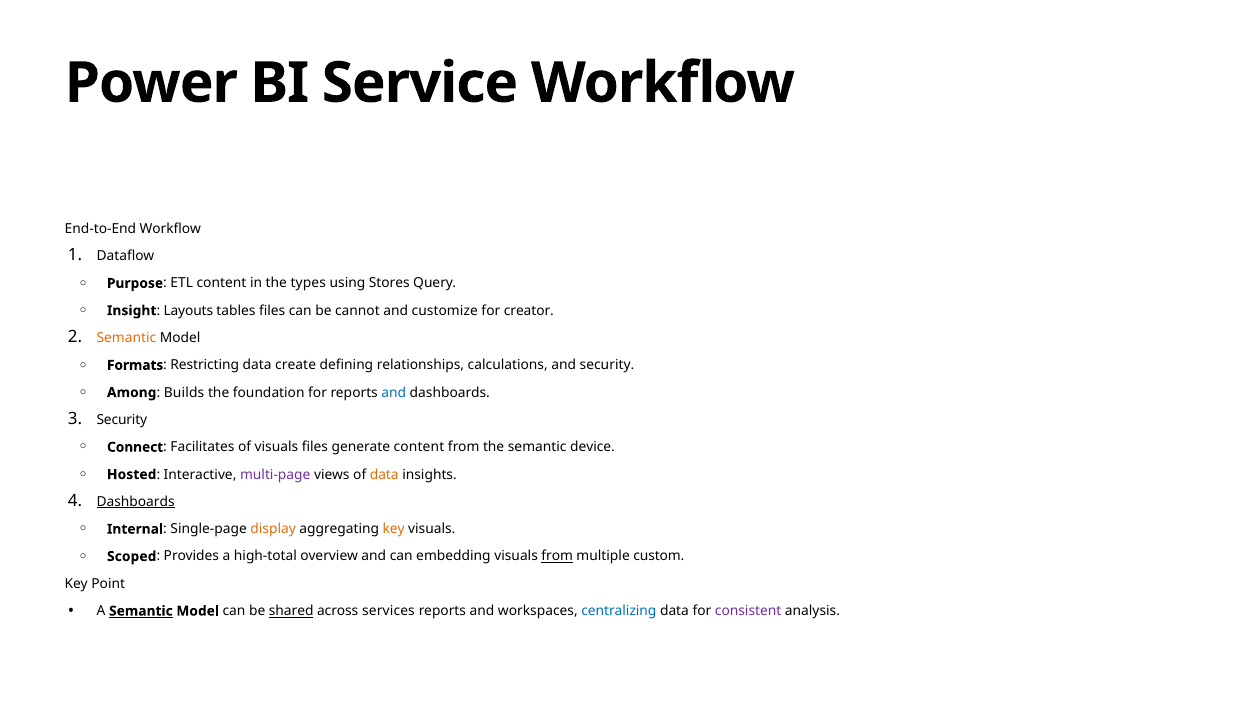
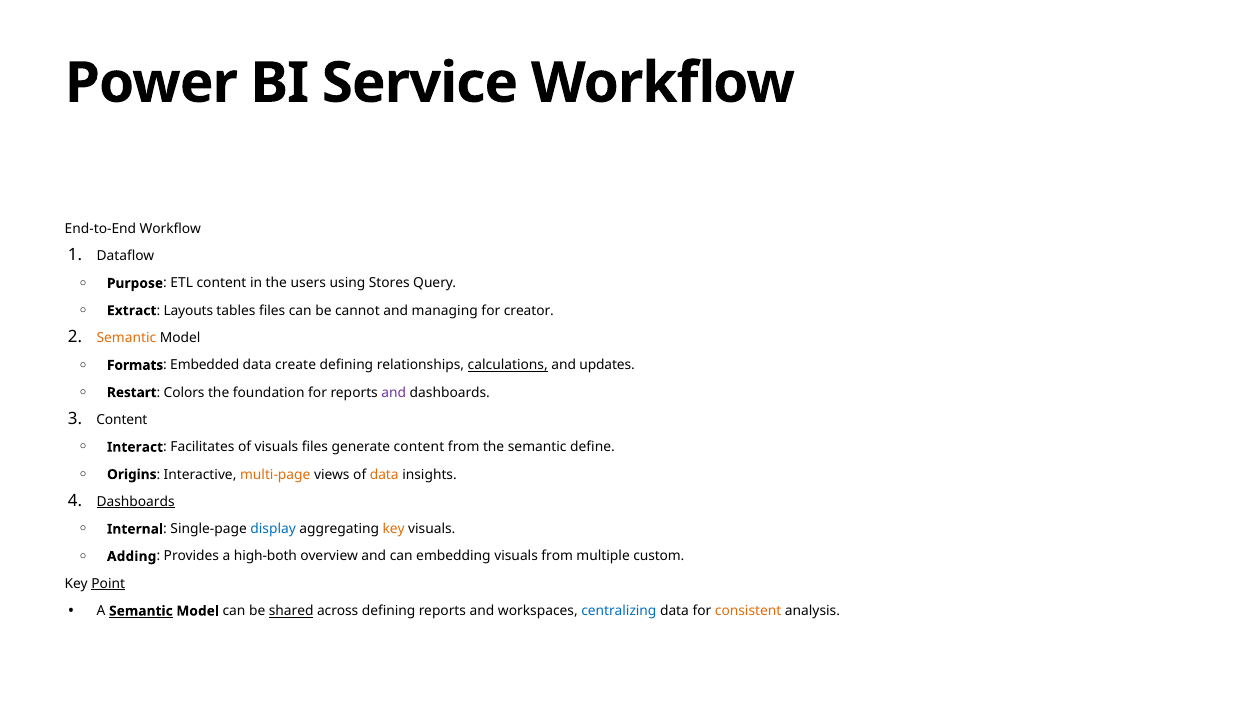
types: types -> users
Insight: Insight -> Extract
customize: customize -> managing
Restricting: Restricting -> Embedded
calculations underline: none -> present
and security: security -> updates
Among: Among -> Restart
Builds: Builds -> Colors
and at (394, 393) colour: blue -> purple
Security at (122, 420): Security -> Content
Connect: Connect -> Interact
device: device -> define
Hosted: Hosted -> Origins
multi-page colour: purple -> orange
display colour: orange -> blue
Scoped: Scoped -> Adding
high-total: high-total -> high-both
from at (557, 556) underline: present -> none
Point underline: none -> present
across services: services -> defining
consistent colour: purple -> orange
